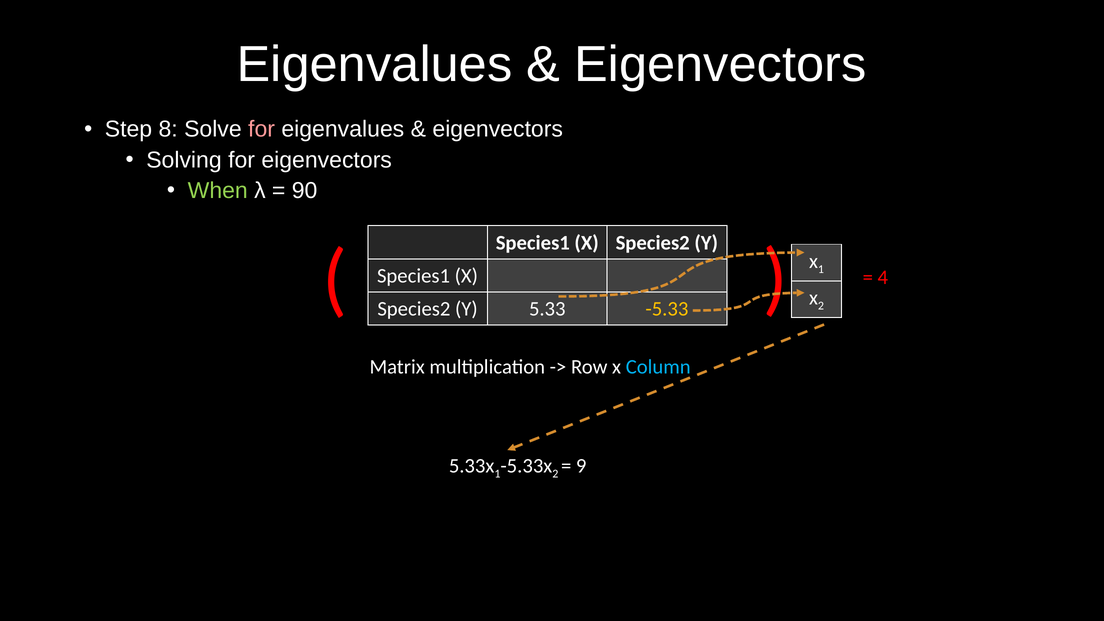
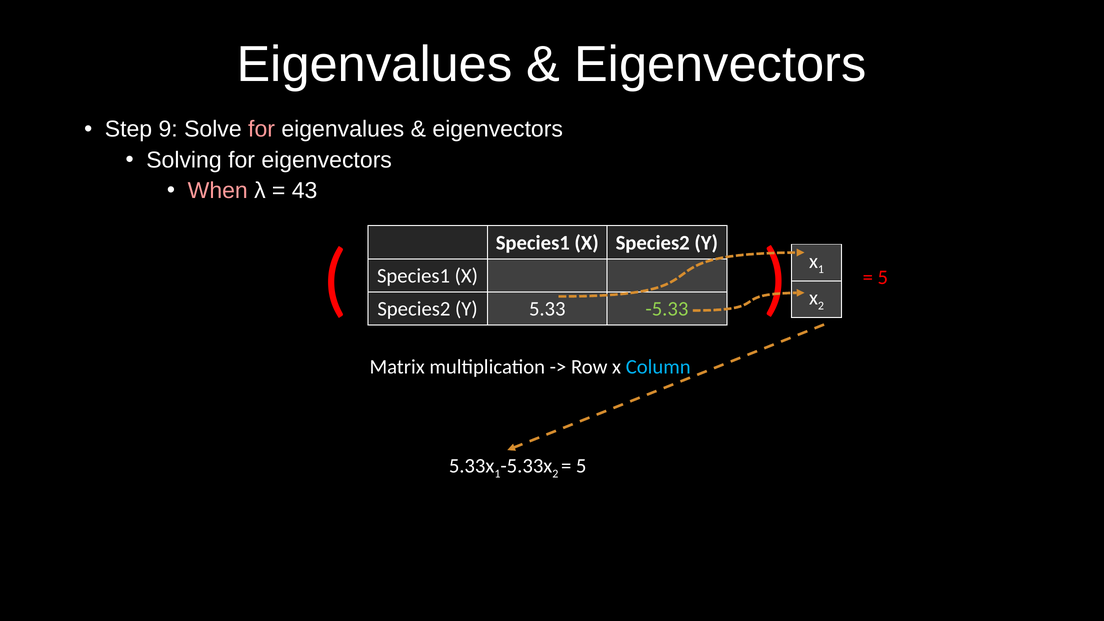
8: 8 -> 9
When colour: light green -> pink
90: 90 -> 43
4 at (883, 277): 4 -> 5
-5.33 colour: yellow -> light green
9 at (581, 466): 9 -> 5
